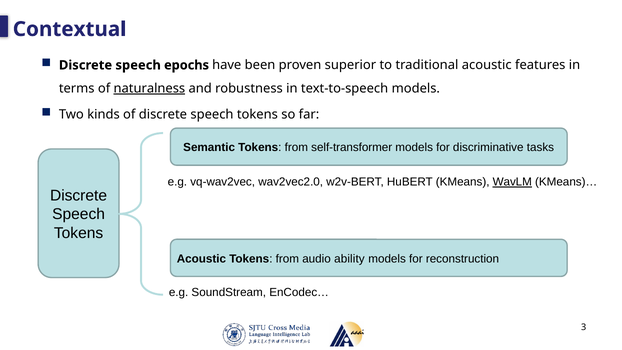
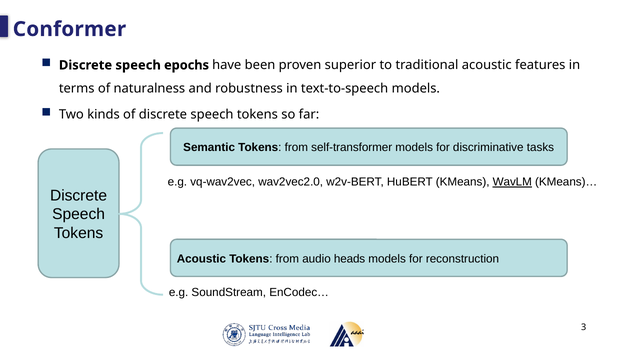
Contextual: Contextual -> Conformer
naturalness underline: present -> none
ability: ability -> heads
